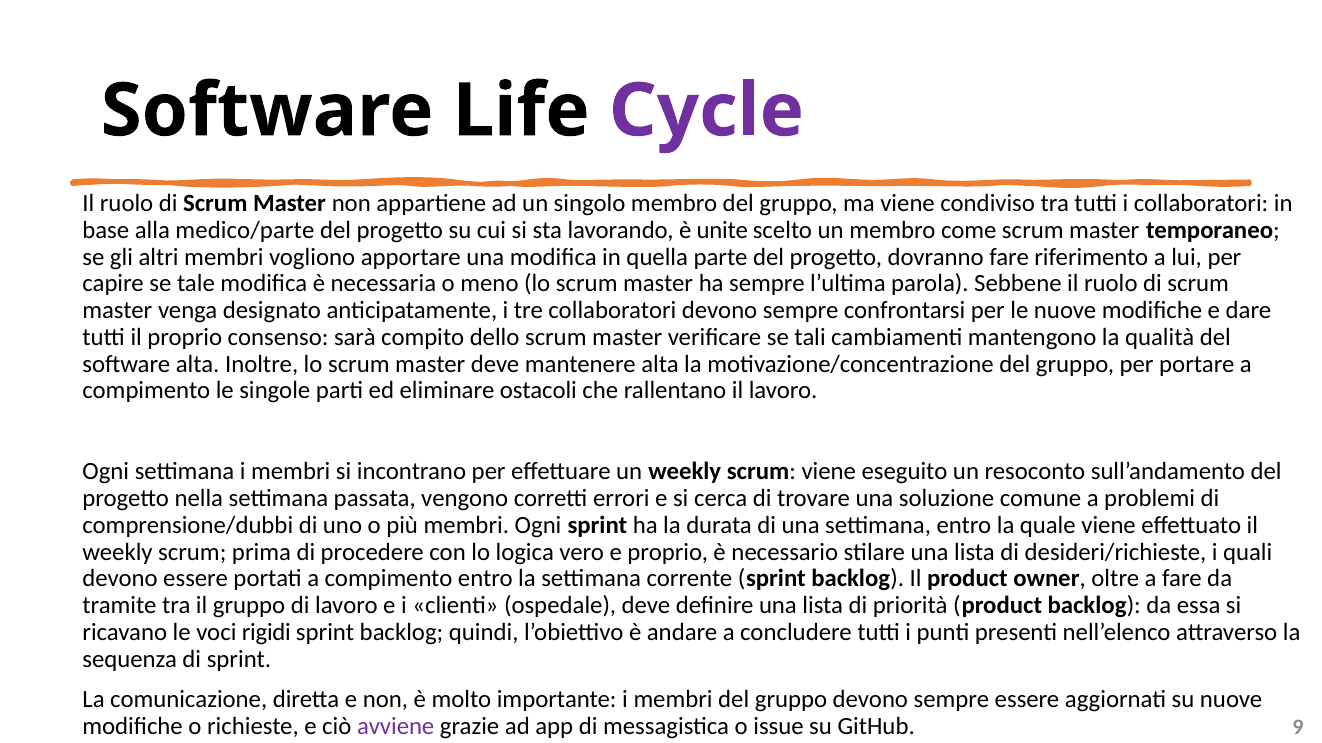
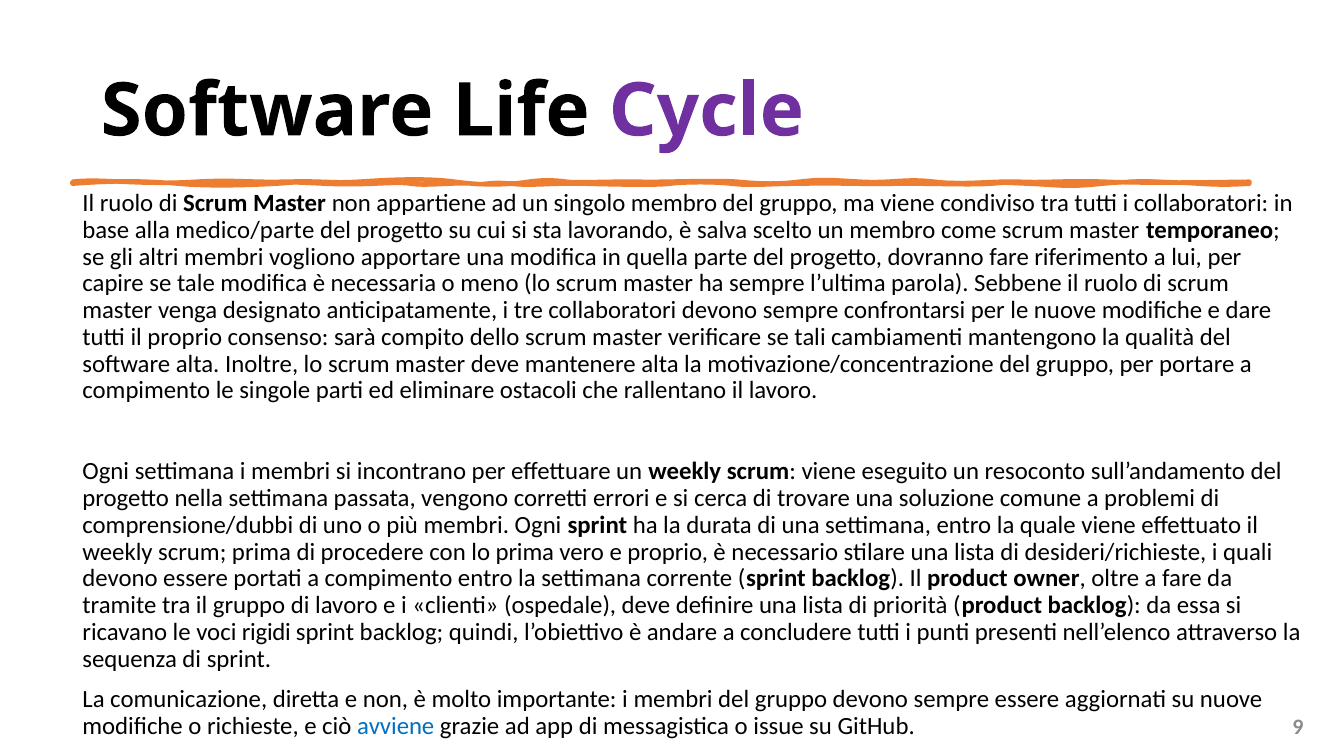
unite: unite -> salva
lo logica: logica -> prima
avviene colour: purple -> blue
